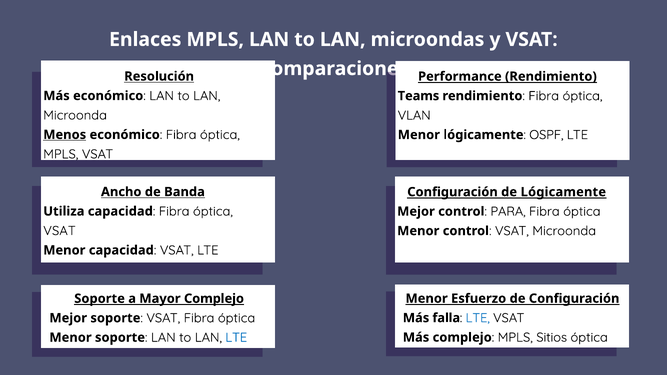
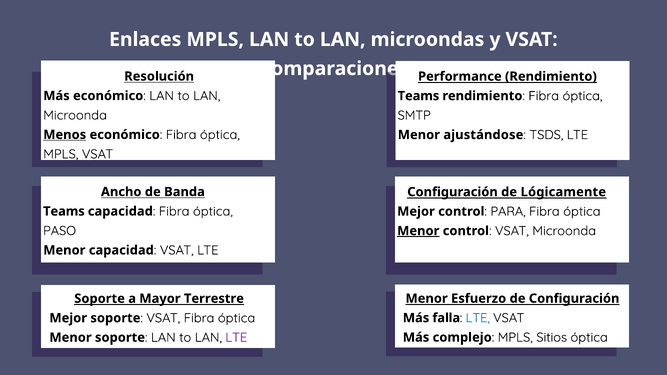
VLAN: VLAN -> SMTP
Menor lógicamente: lógicamente -> ajustándose
OSPF: OSPF -> TSDS
Utiliza at (64, 211): Utiliza -> Teams
VSAT at (59, 231): VSAT -> PASO
Menor at (418, 231) underline: none -> present
Mayor Complejo: Complejo -> Terrestre
LTE at (236, 338) colour: blue -> purple
